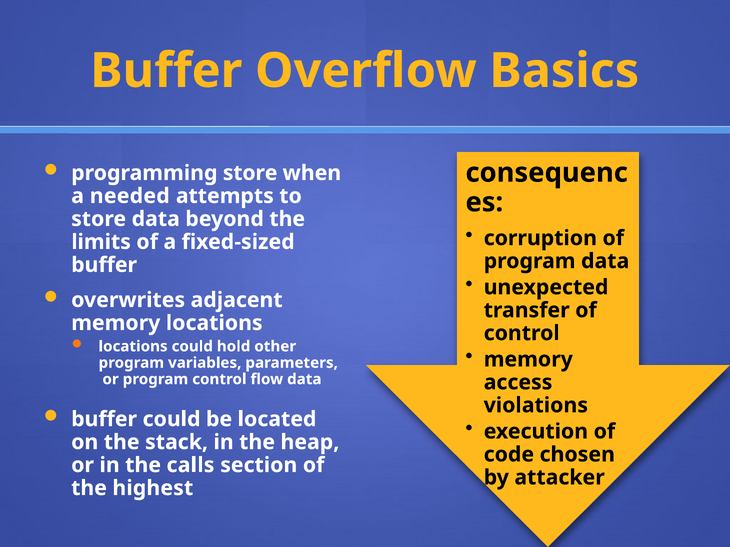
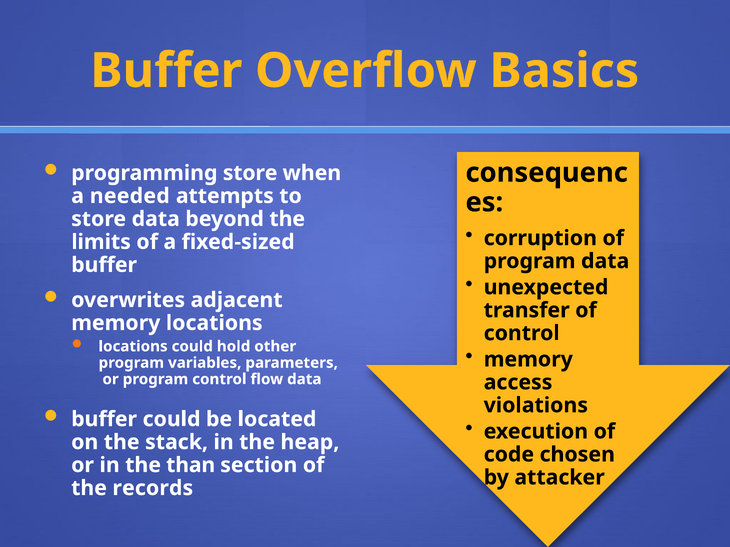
calls: calls -> than
highest: highest -> records
